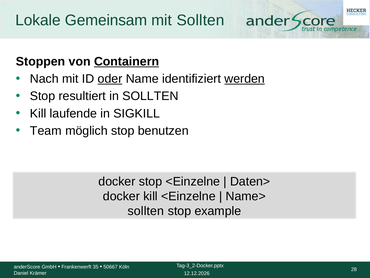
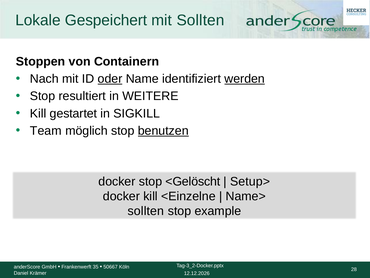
Gemeinsam: Gemeinsam -> Gespeichert
Containern underline: present -> none
in SOLLTEN: SOLLTEN -> WEITERE
laufende: laufende -> gestartet
benutzen underline: none -> present
stop <Einzelne: <Einzelne -> <Gelöscht
Daten>: Daten> -> Setup>
